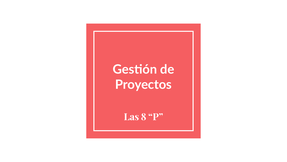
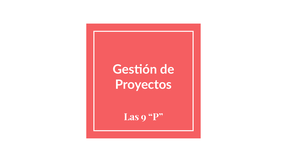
8: 8 -> 9
